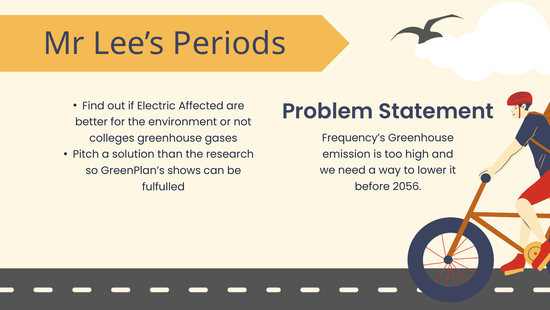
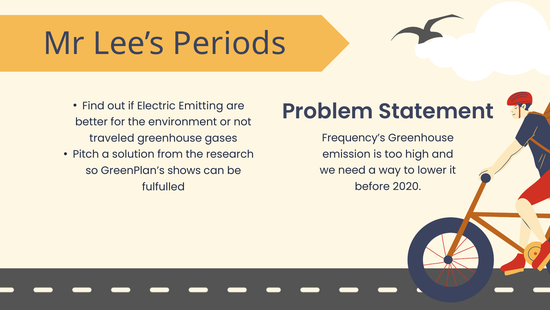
Affected: Affected -> Emitting
colleges: colleges -> traveled
than: than -> from
2056: 2056 -> 2020
